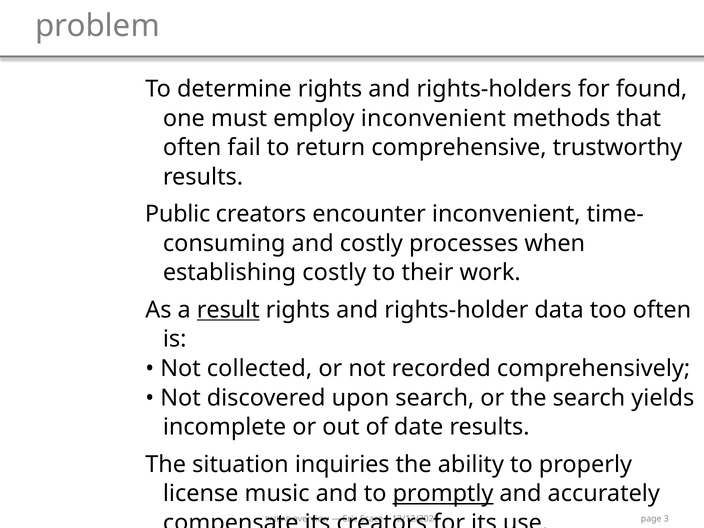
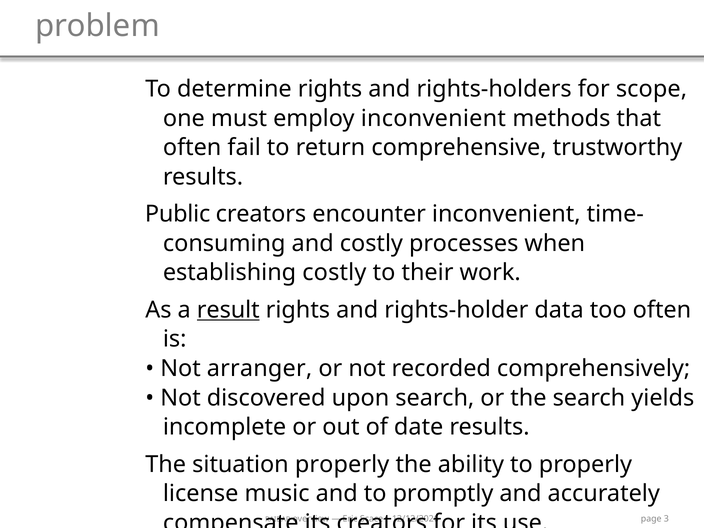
found: found -> scope
collected: collected -> arranger
situation inquiries: inquiries -> properly
promptly underline: present -> none
